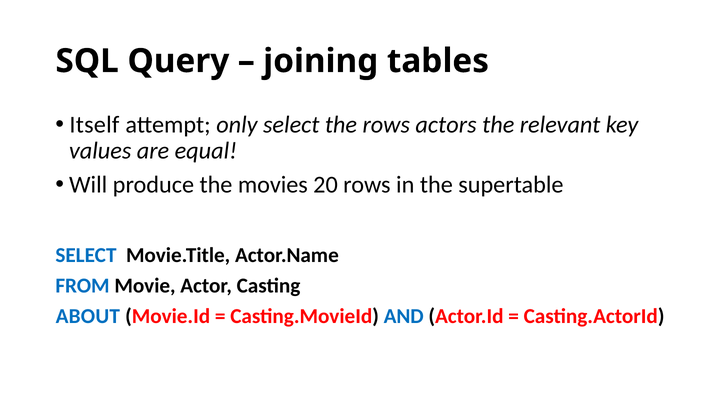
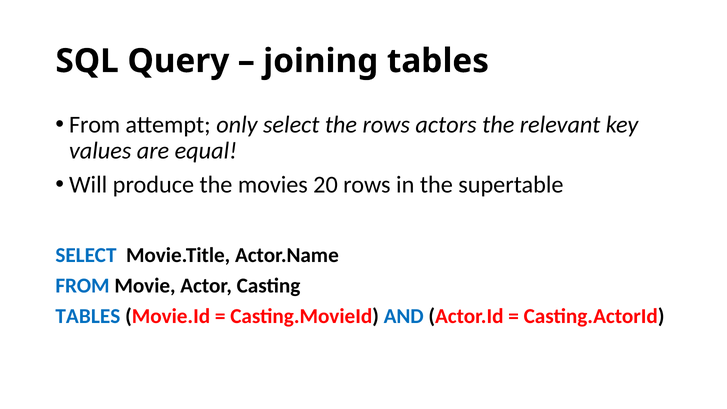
Itself at (94, 125): Itself -> From
ABOUT at (88, 316): ABOUT -> TABLES
